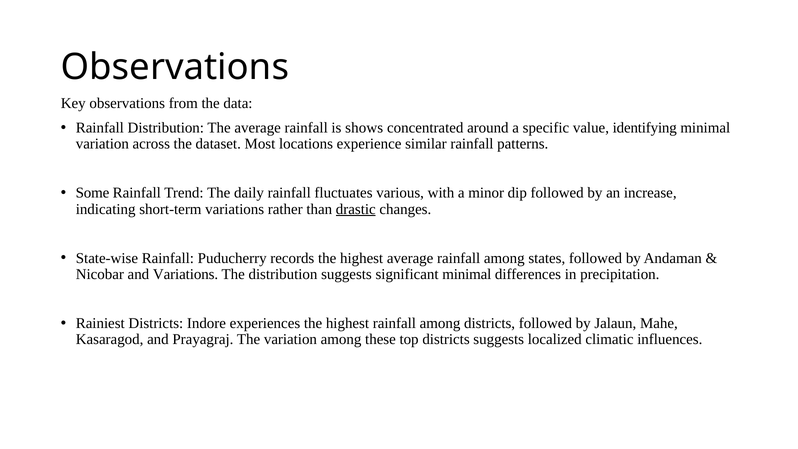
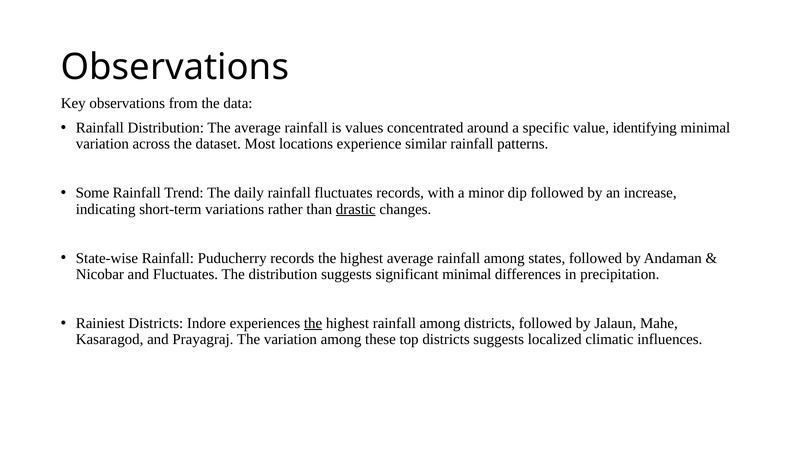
shows: shows -> values
fluctuates various: various -> records
and Variations: Variations -> Fluctuates
the at (313, 323) underline: none -> present
